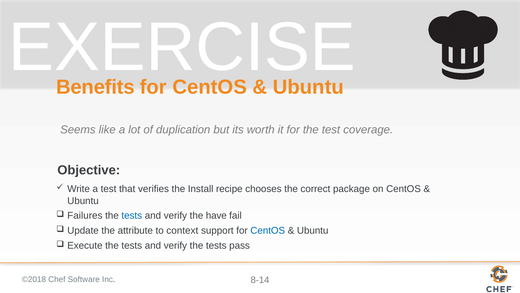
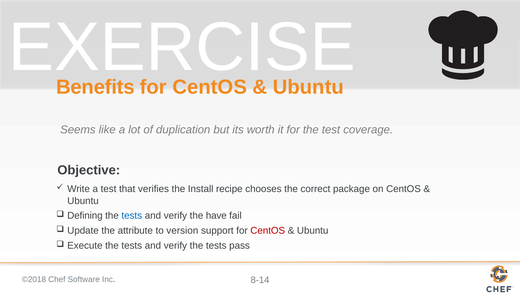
Failures: Failures -> Defining
context: context -> version
CentOS at (268, 230) colour: blue -> red
